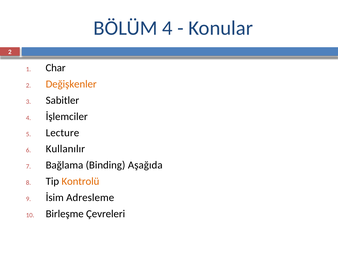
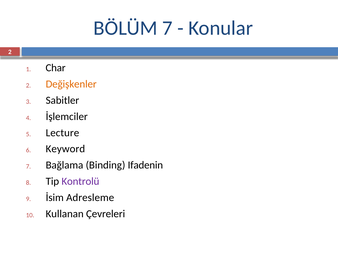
BÖLÜM 4: 4 -> 7
Kullanılır: Kullanılır -> Keyword
Aşağıda: Aşağıda -> Ifadenin
Kontrolü colour: orange -> purple
Birleşme: Birleşme -> Kullanan
